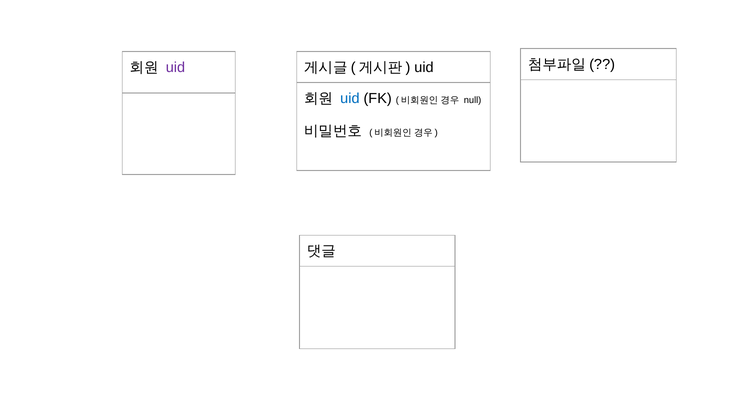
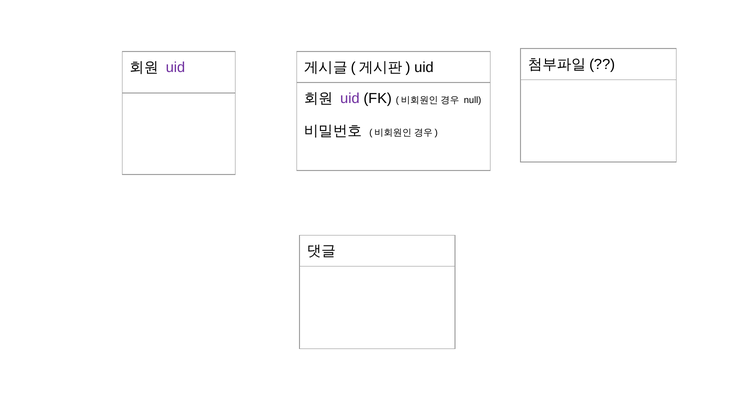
uid at (350, 98) colour: blue -> purple
